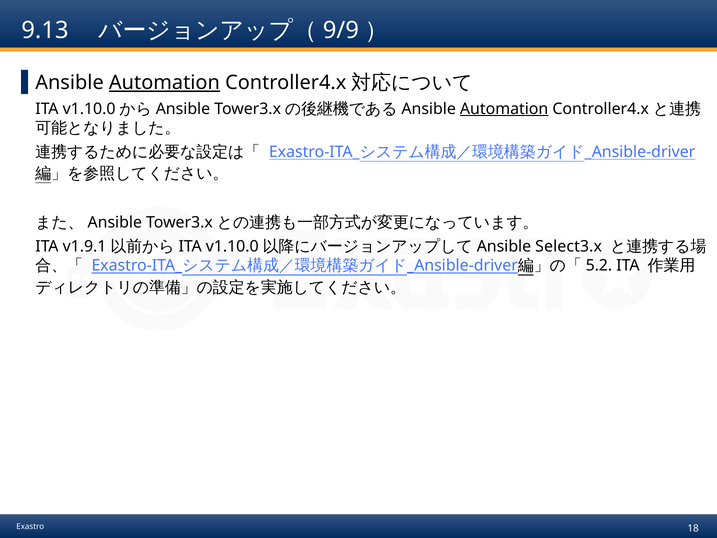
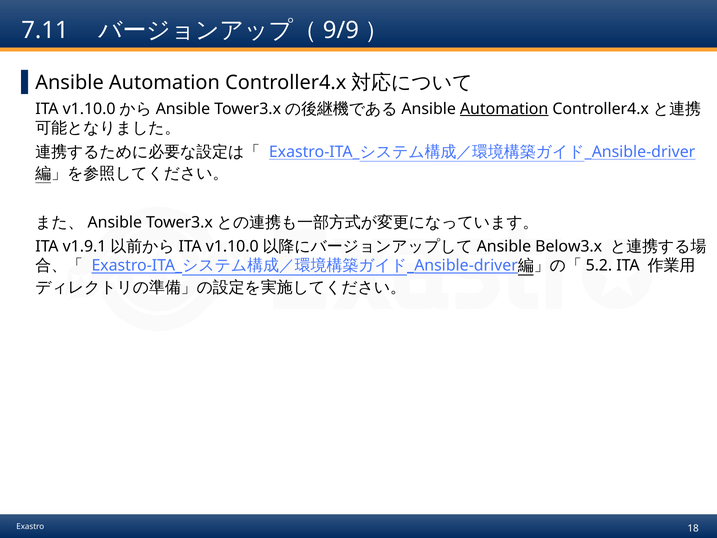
9.13: 9.13 -> 7.11
Automation at (164, 83) underline: present -> none
Select3.x: Select3.x -> Below3.x
